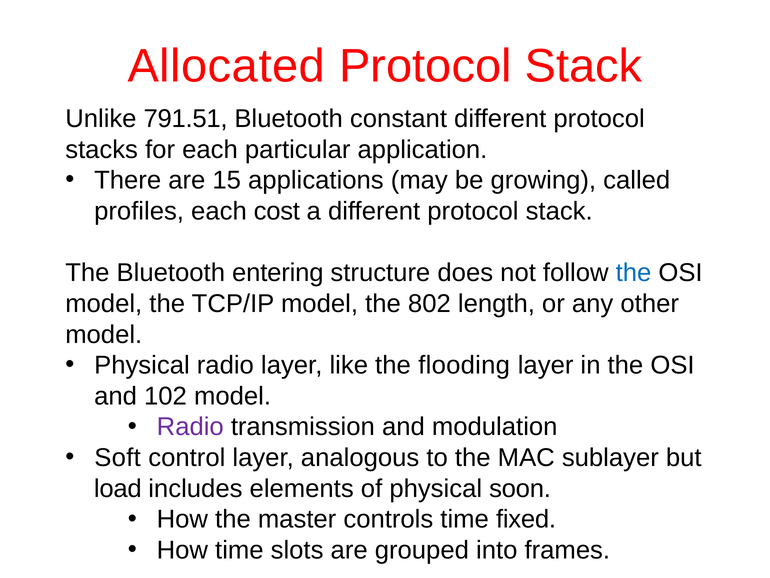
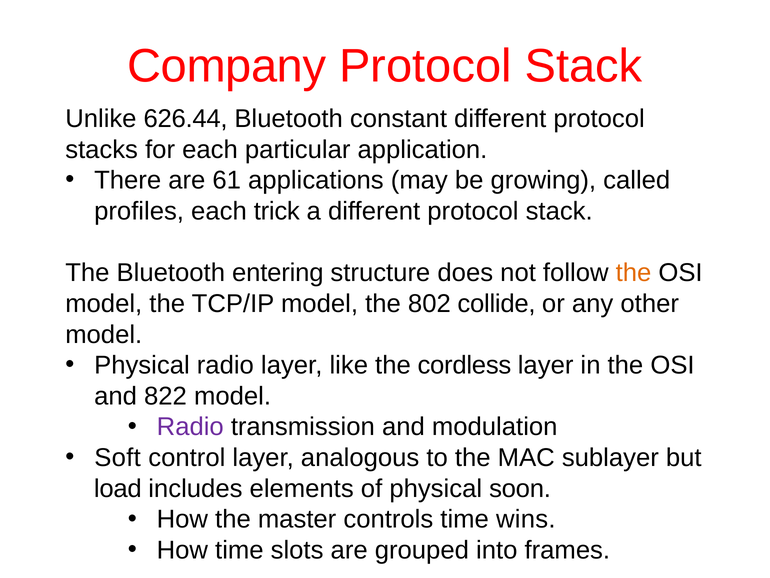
Allocated: Allocated -> Company
791.51: 791.51 -> 626.44
15: 15 -> 61
cost: cost -> trick
the at (634, 273) colour: blue -> orange
length: length -> collide
flooding: flooding -> cordless
102: 102 -> 822
fixed: fixed -> wins
